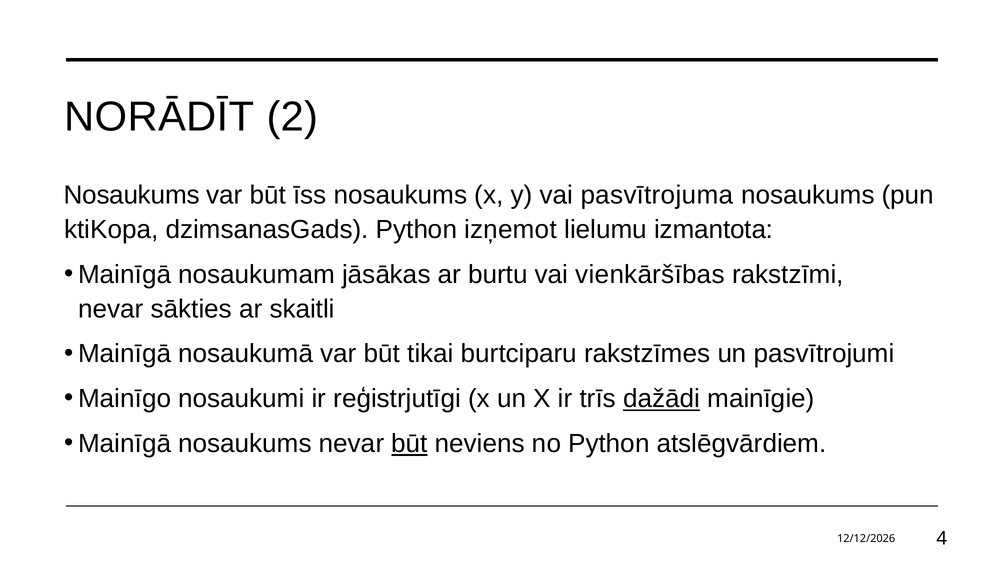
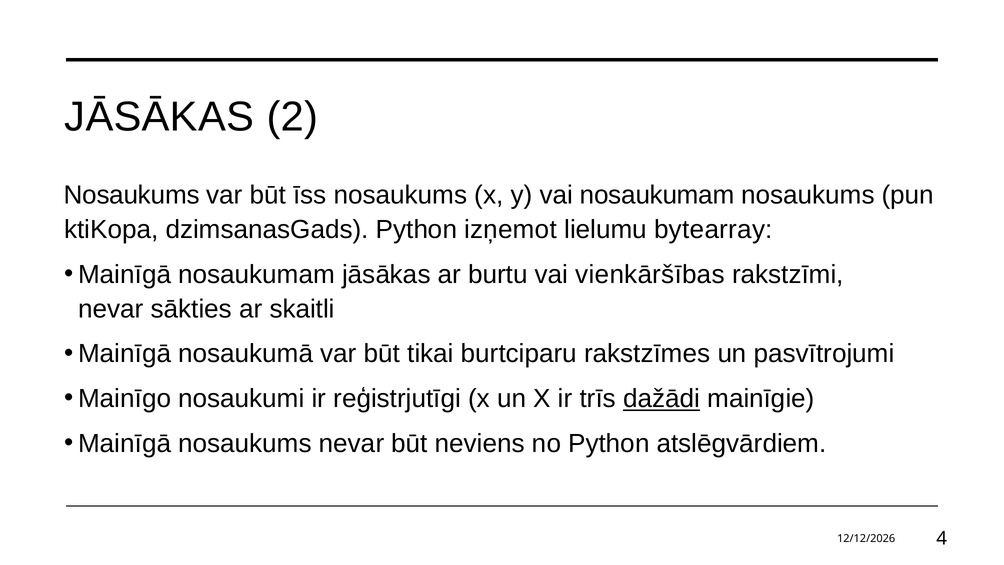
NORĀDĪT at (159, 117): NORĀDĪT -> JĀSĀKAS
vai pasvītrojuma: pasvītrojuma -> nosaukumam
izmantota: izmantota -> bytearray
būt at (410, 444) underline: present -> none
